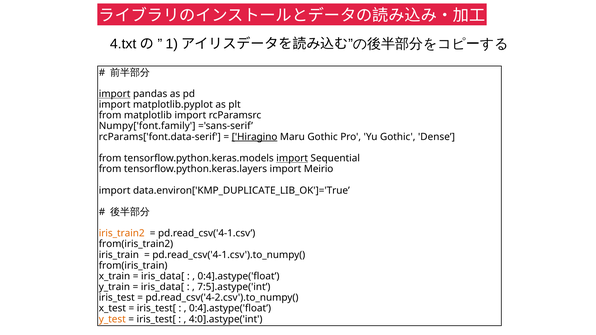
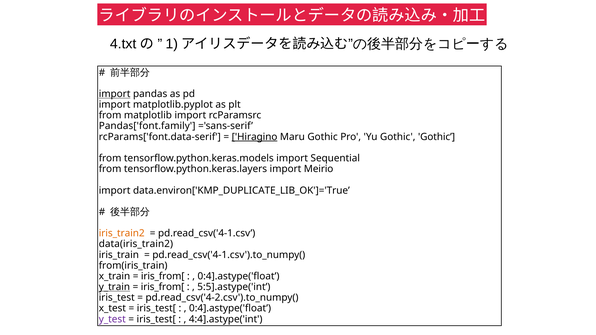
Numpy['font.family: Numpy['font.family -> Pandas['font.family
Gothic Dense: Dense -> Gothic
import at (292, 158) underline: present -> none
from(iris_train2: from(iris_train2 -> data(iris_train2
iris_data[ at (163, 276): iris_data[ -> iris_from[
y_train underline: none -> present
iris_data[ at (163, 287): iris_data[ -> iris_from[
7:5].astype('int: 7:5].astype('int -> 5:5].astype('int
y_test colour: orange -> purple
4:0].astype('int: 4:0].astype('int -> 4:4].astype('int
